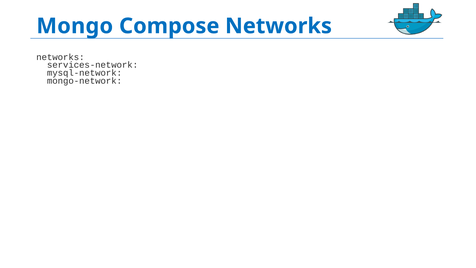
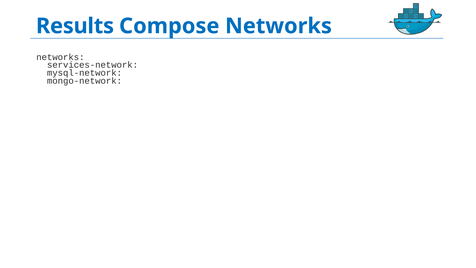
Mongo: Mongo -> Results
